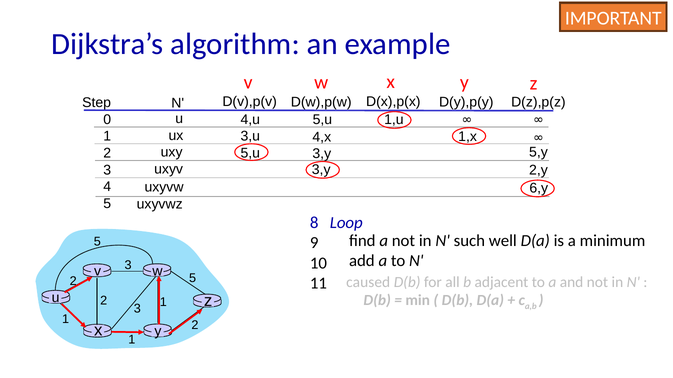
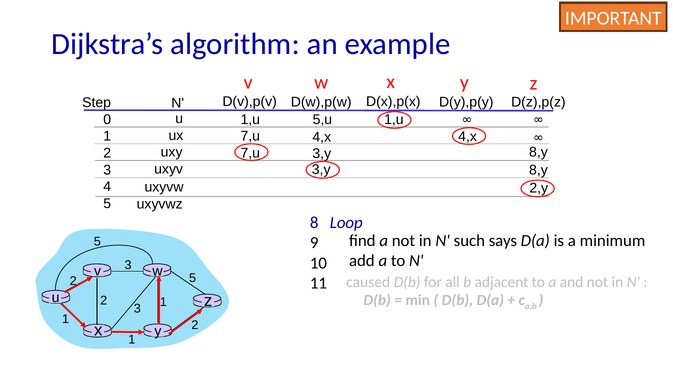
4,u at (250, 120): 4,u -> 1,u
3,u at (250, 136): 3,u -> 7,u
1,x at (468, 137): 1,x -> 4,x
uxy 5,y: 5,y -> 8,y
5,u at (250, 153): 5,u -> 7,u
uxyv 2,y: 2,y -> 8,y
6,y: 6,y -> 2,y
well: well -> says
